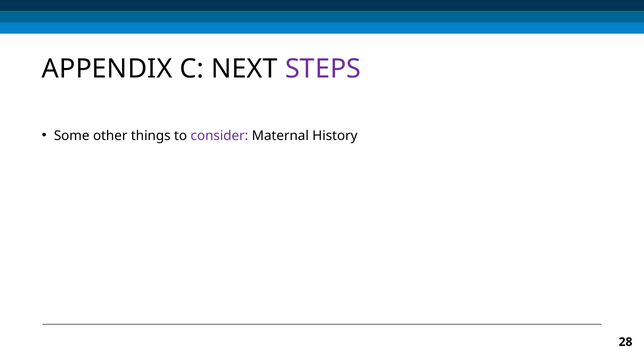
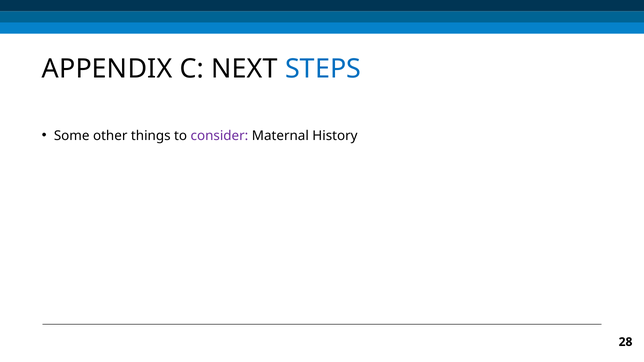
STEPS colour: purple -> blue
